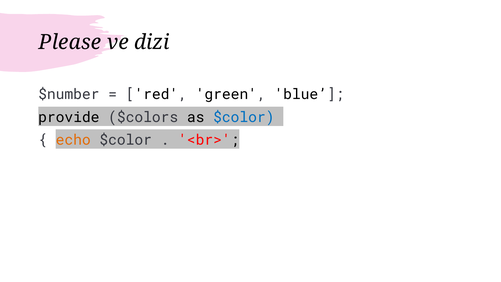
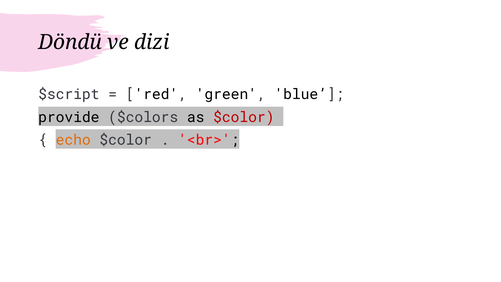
Please: Please -> Döndü
$number: $number -> $script
$color at (244, 117) colour: blue -> red
